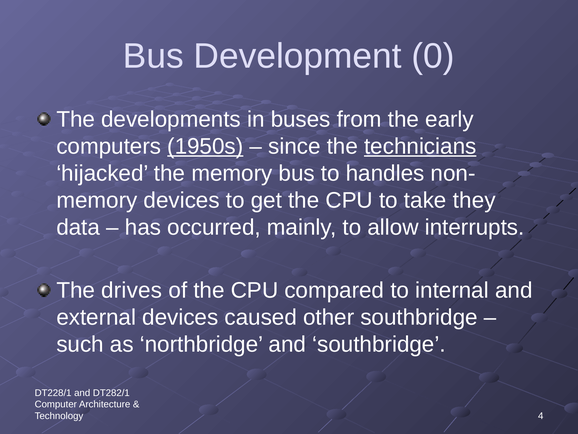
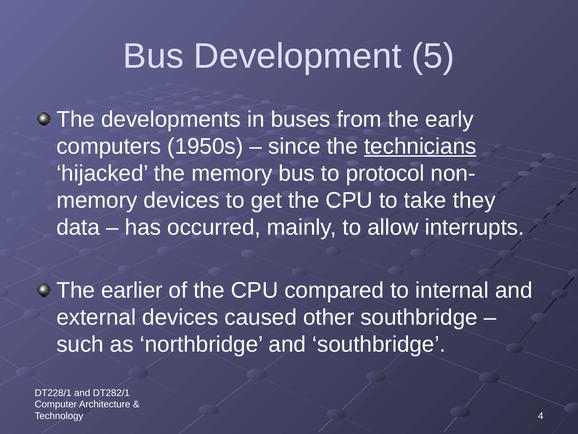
0: 0 -> 5
1950s underline: present -> none
handles: handles -> protocol
drives: drives -> earlier
